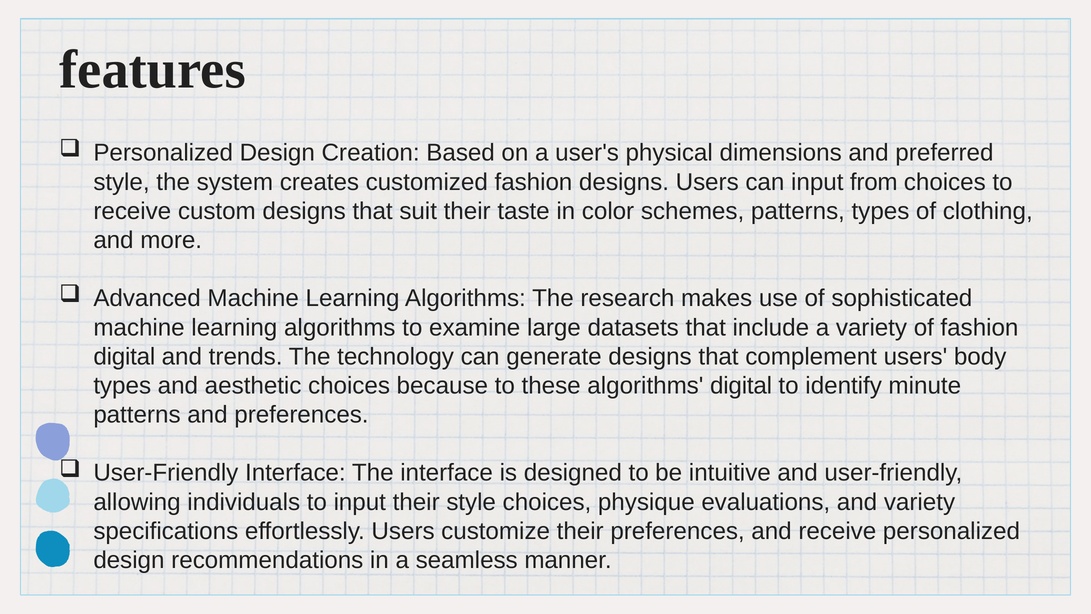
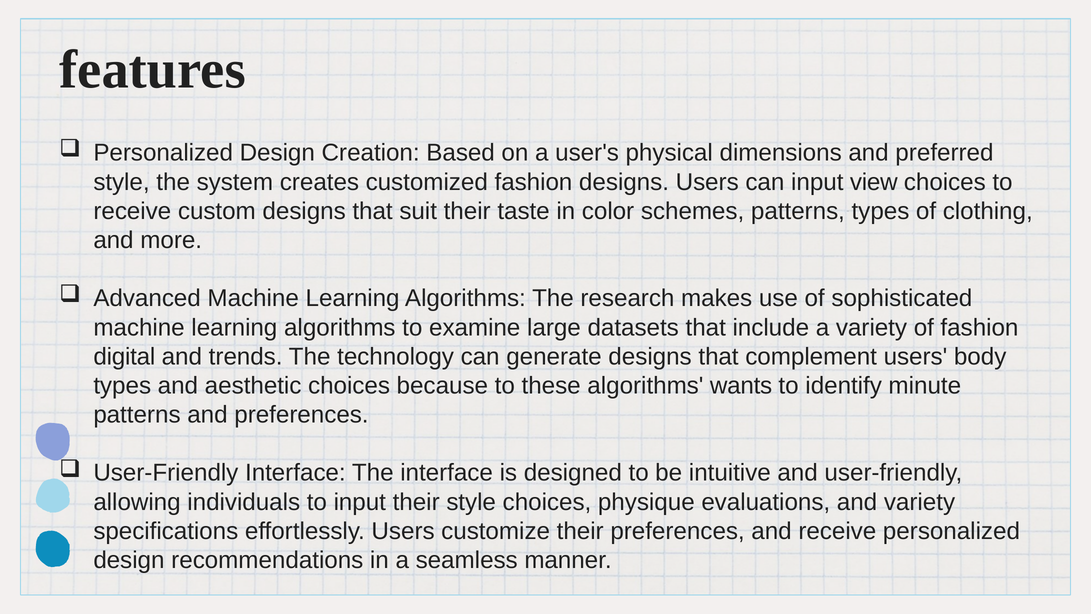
from: from -> view
algorithms digital: digital -> wants
